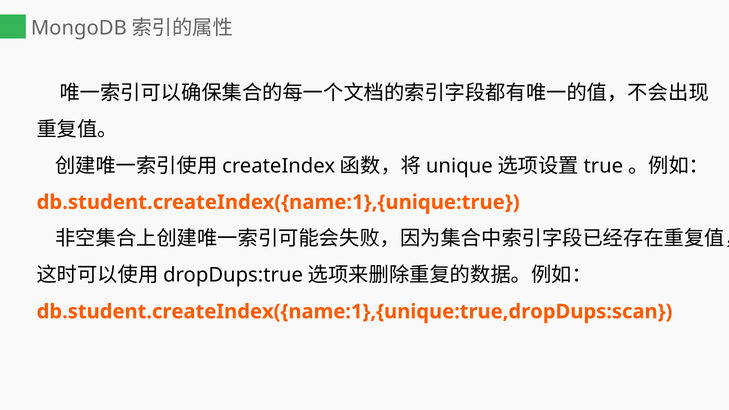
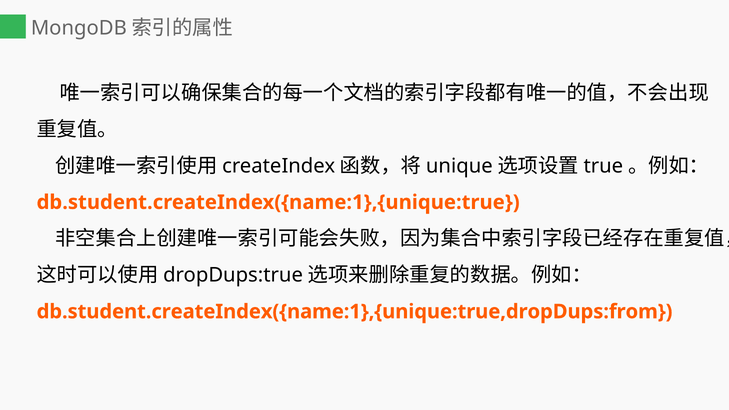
db.student.createIndex({name:1},{unique:true,dropDups:scan: db.student.createIndex({name:1},{unique:true,dropDups:scan -> db.student.createIndex({name:1},{unique:true,dropDups:from
